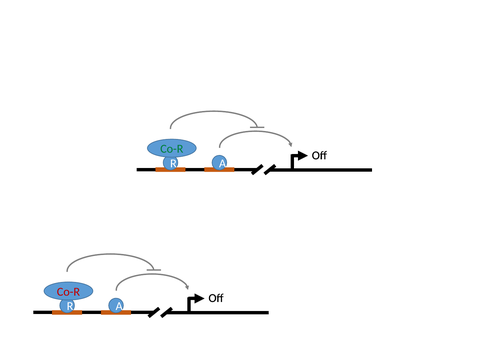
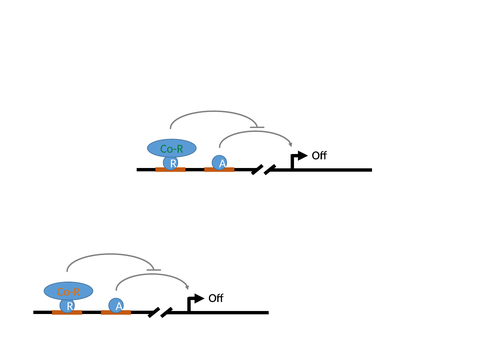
Co-R at (68, 292) colour: red -> orange
